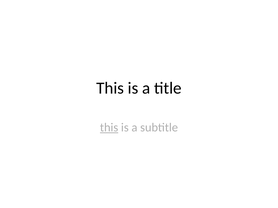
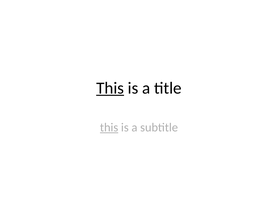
This at (110, 88) underline: none -> present
